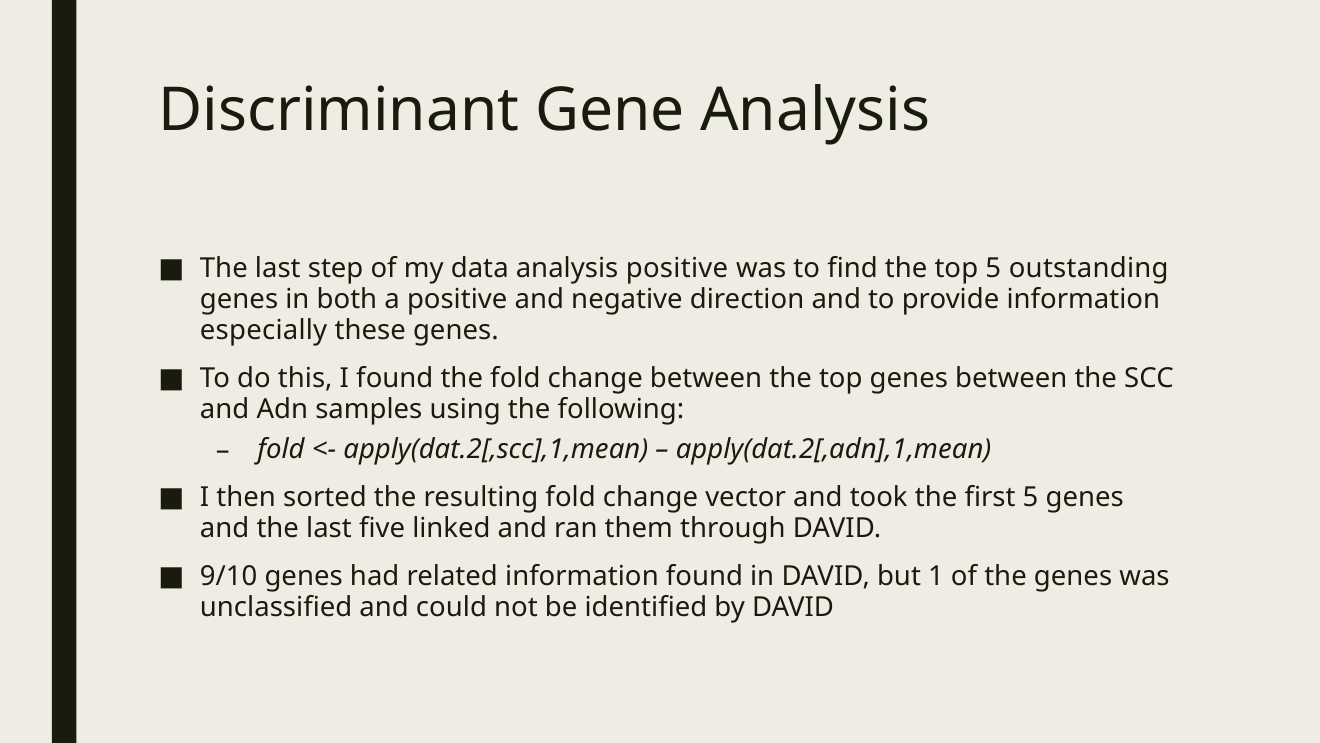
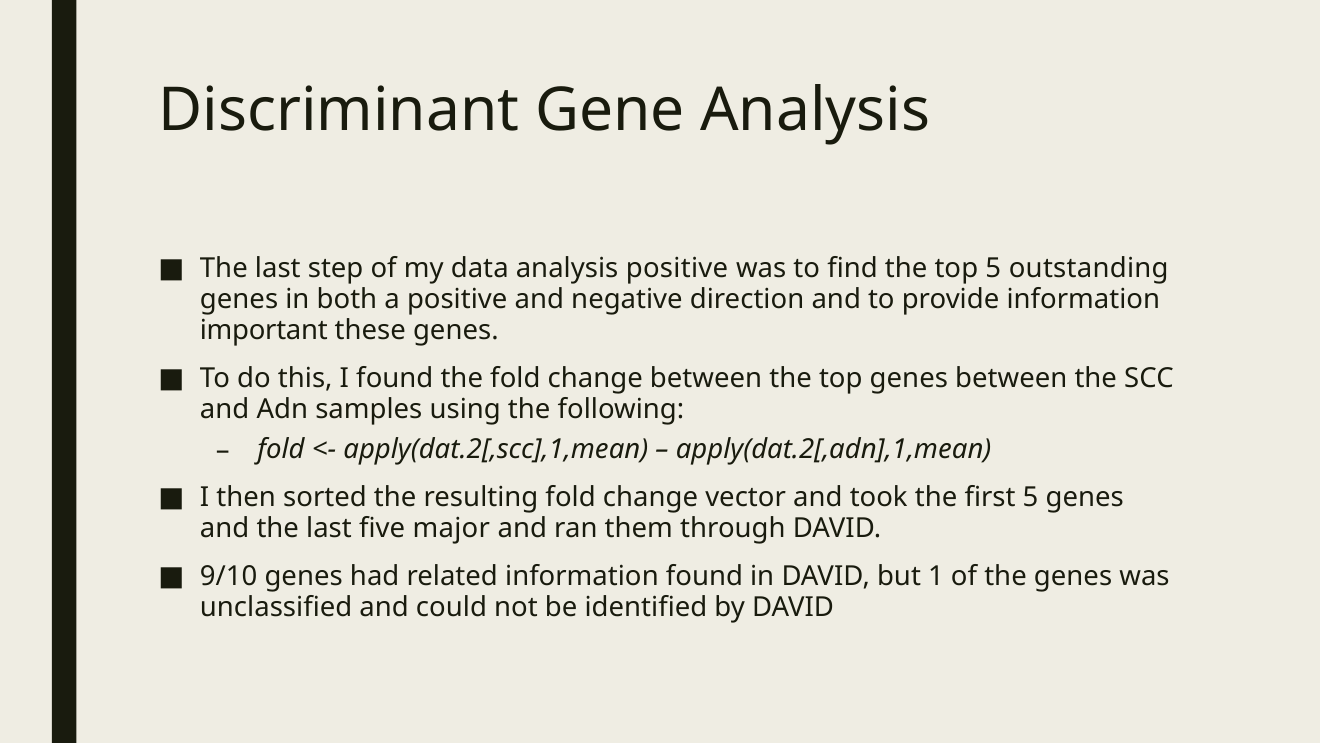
especially: especially -> important
linked: linked -> major
